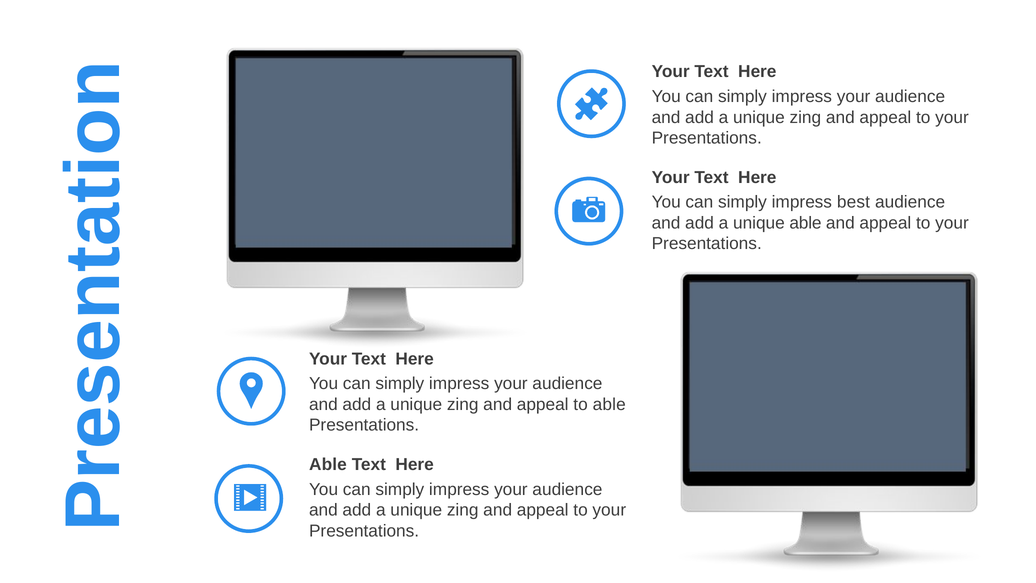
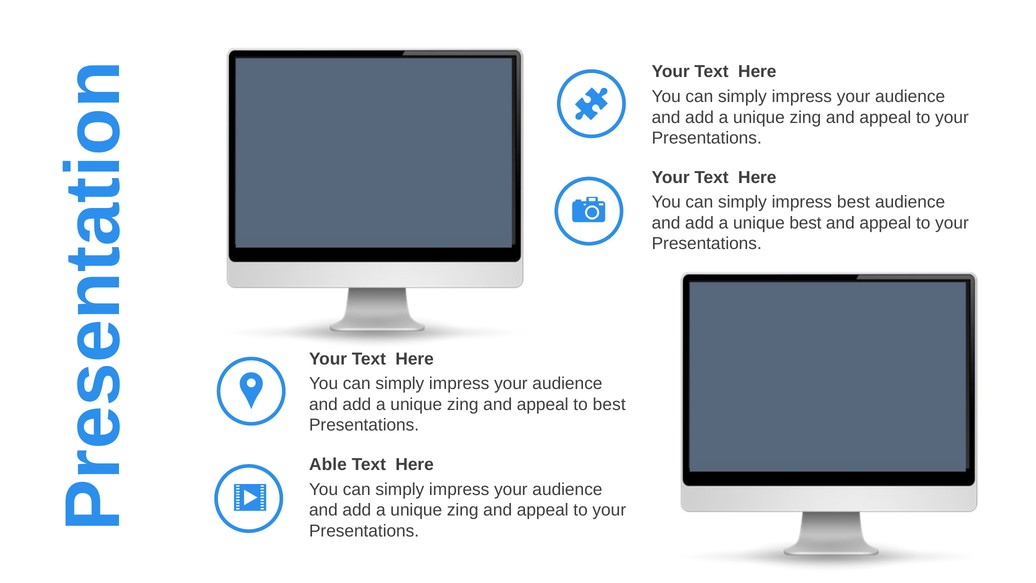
unique able: able -> best
to able: able -> best
